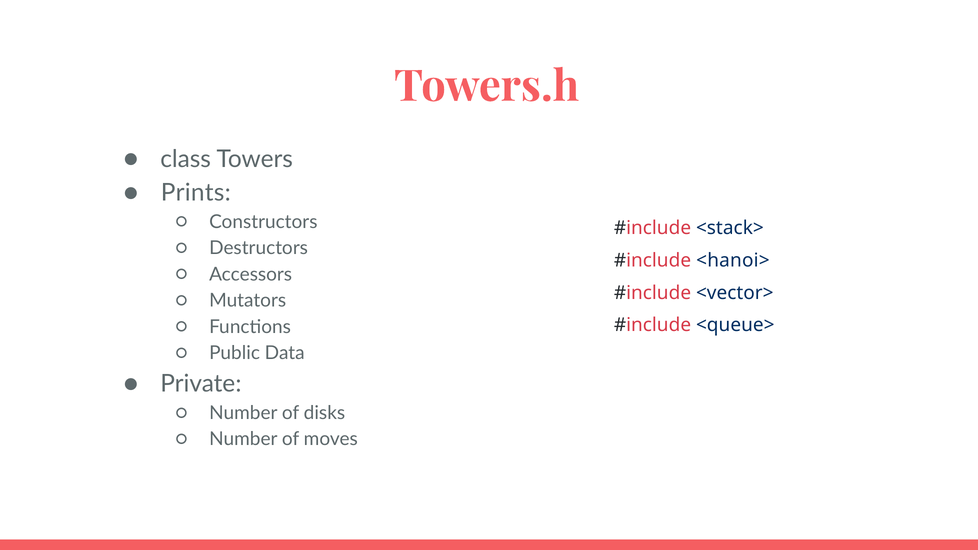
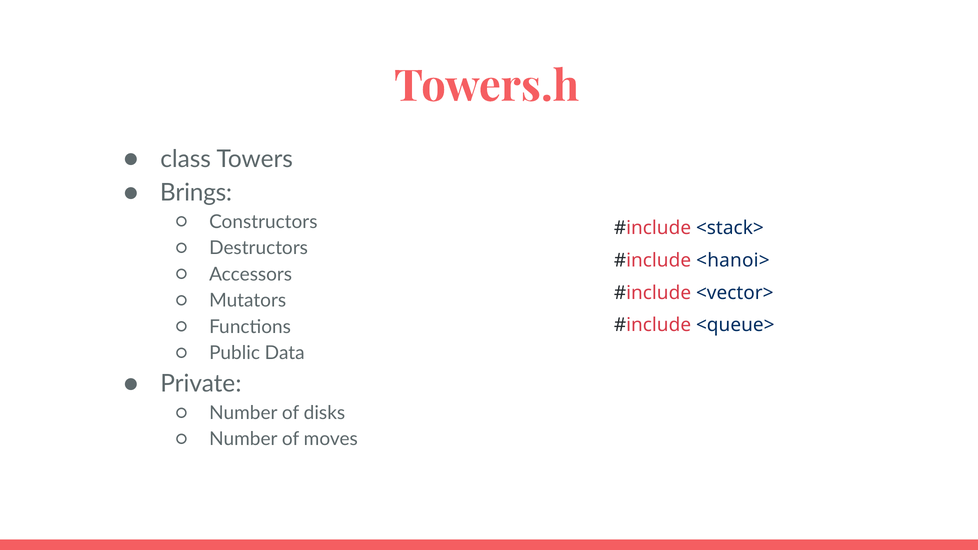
Prints: Prints -> Brings
